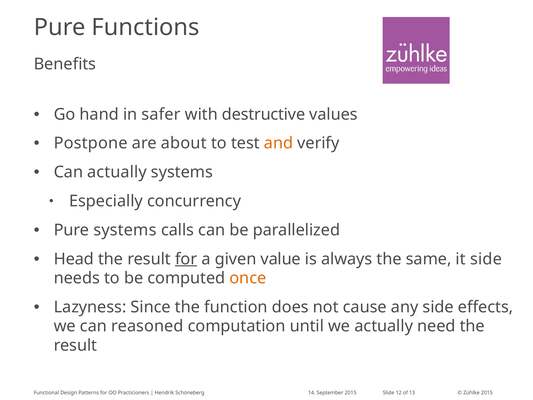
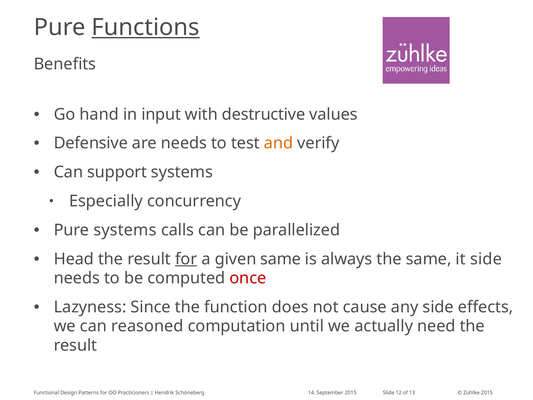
Functions underline: none -> present
safer: safer -> input
Postpone: Postpone -> Defensive
are about: about -> needs
Can actually: actually -> support
given value: value -> same
once colour: orange -> red
